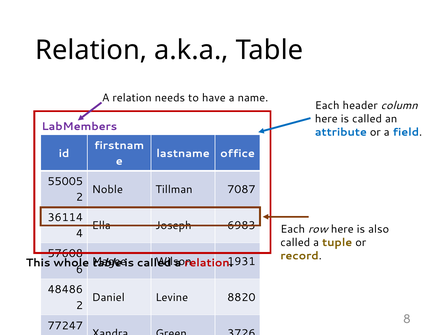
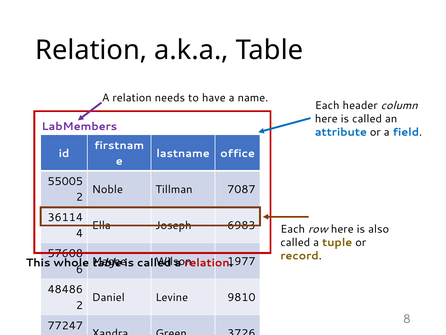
1931: 1931 -> 1977
8820: 8820 -> 9810
